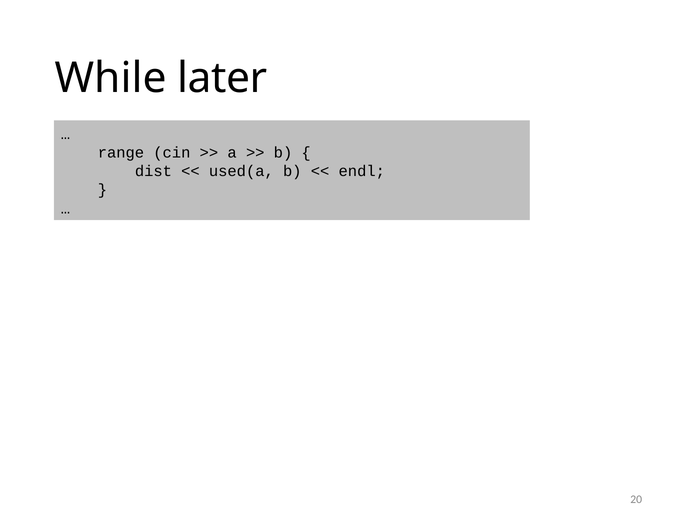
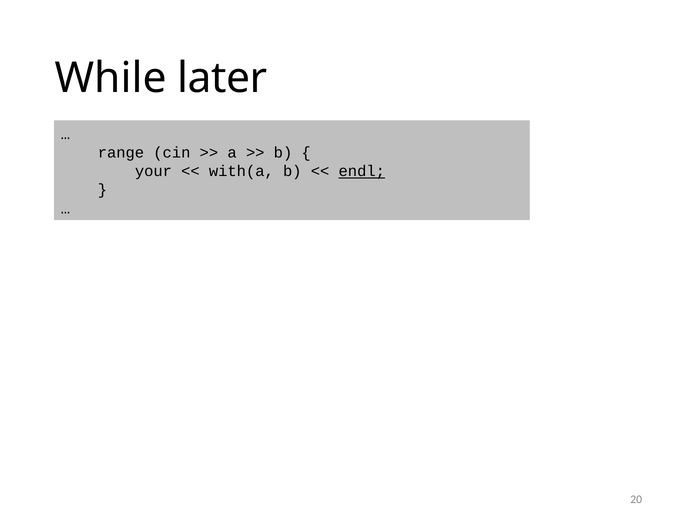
dist: dist -> your
used(a: used(a -> with(a
endl underline: none -> present
